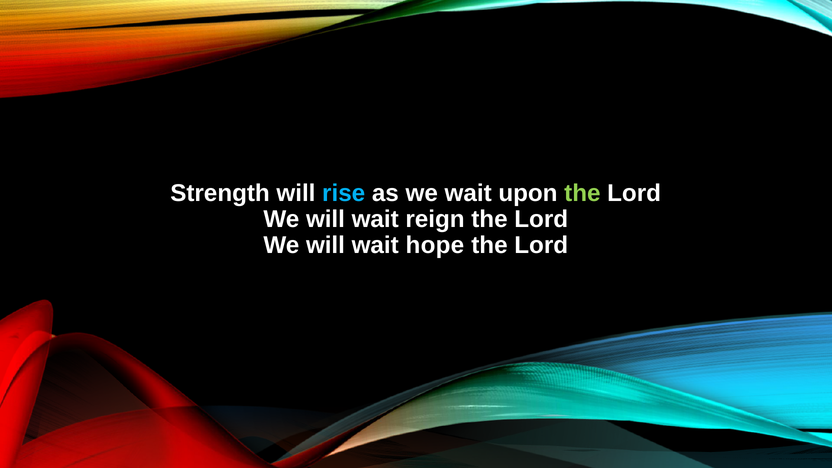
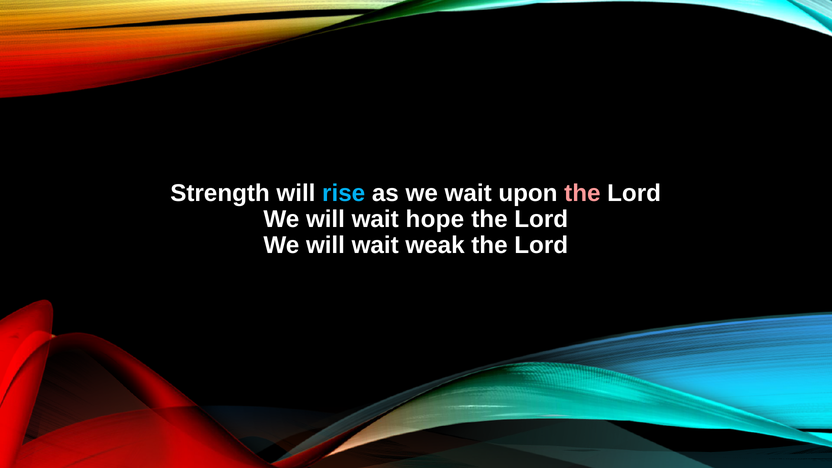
the at (582, 193) colour: light green -> pink
reign: reign -> hope
hope: hope -> weak
